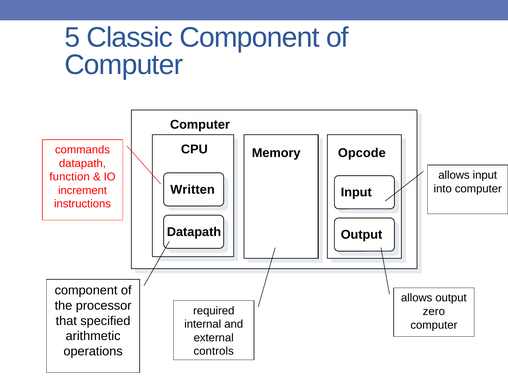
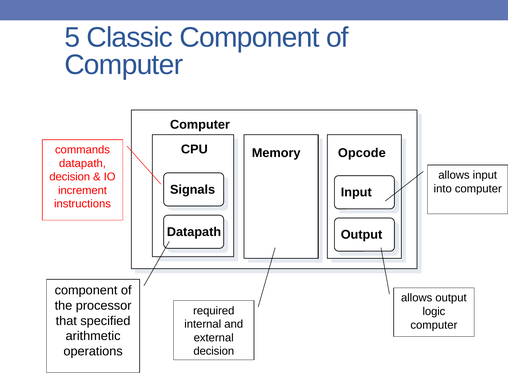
function at (70, 177): function -> decision
Written: Written -> Signals
zero: zero -> logic
controls at (214, 351): controls -> decision
